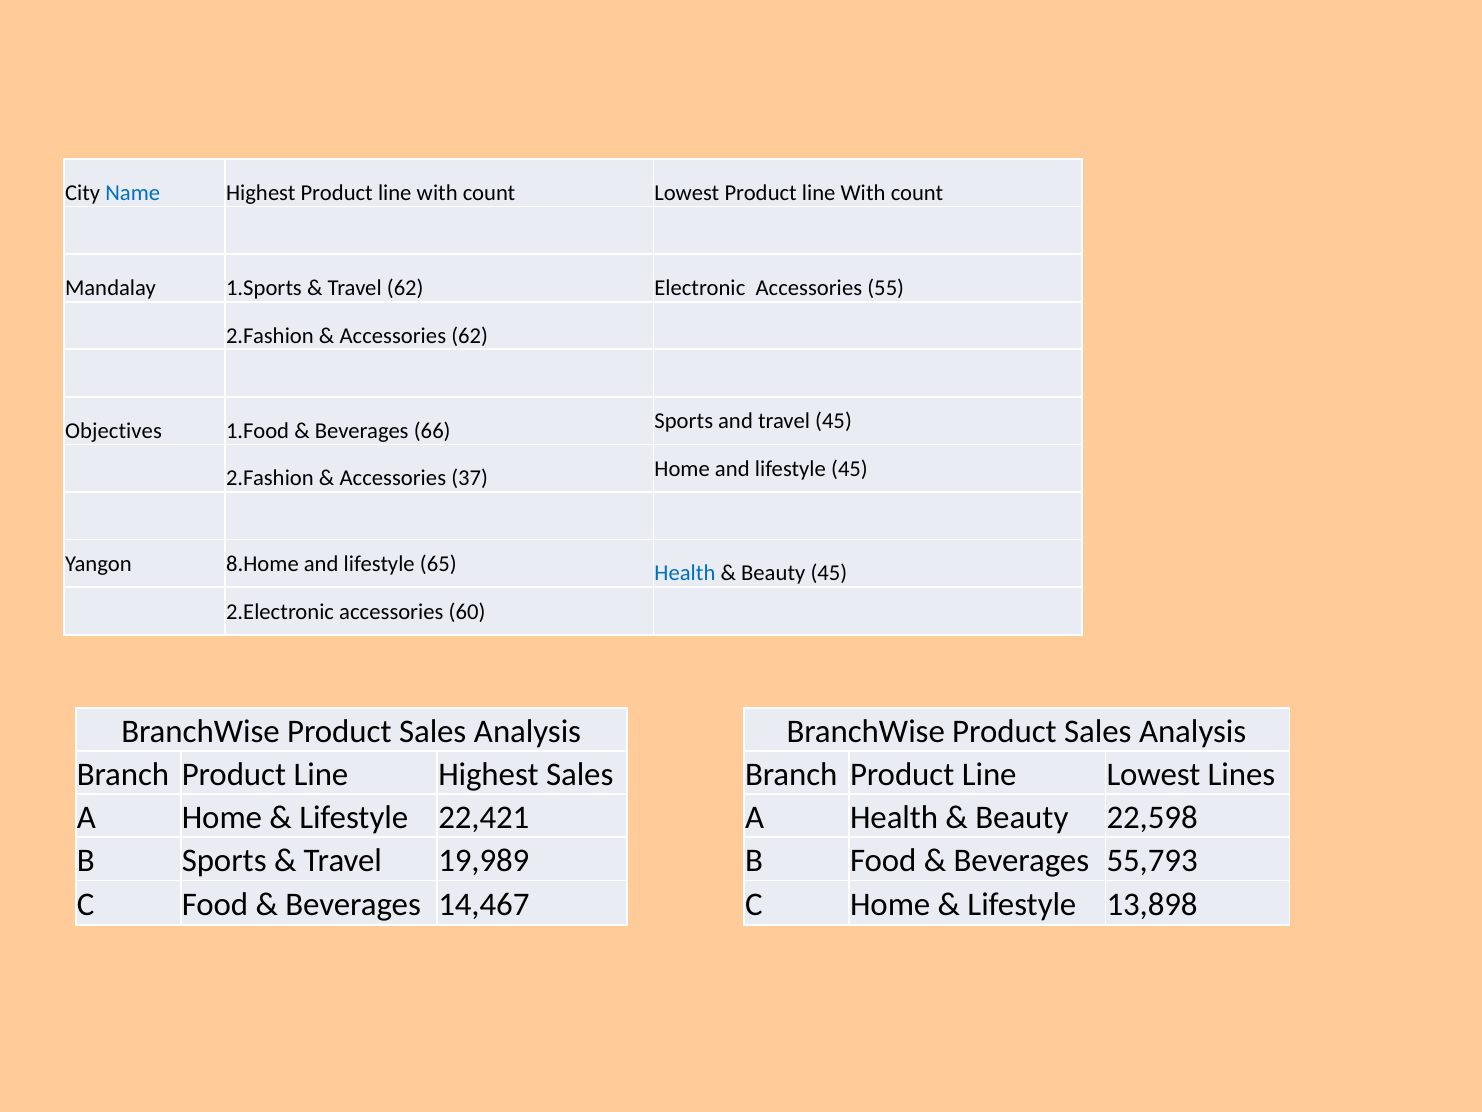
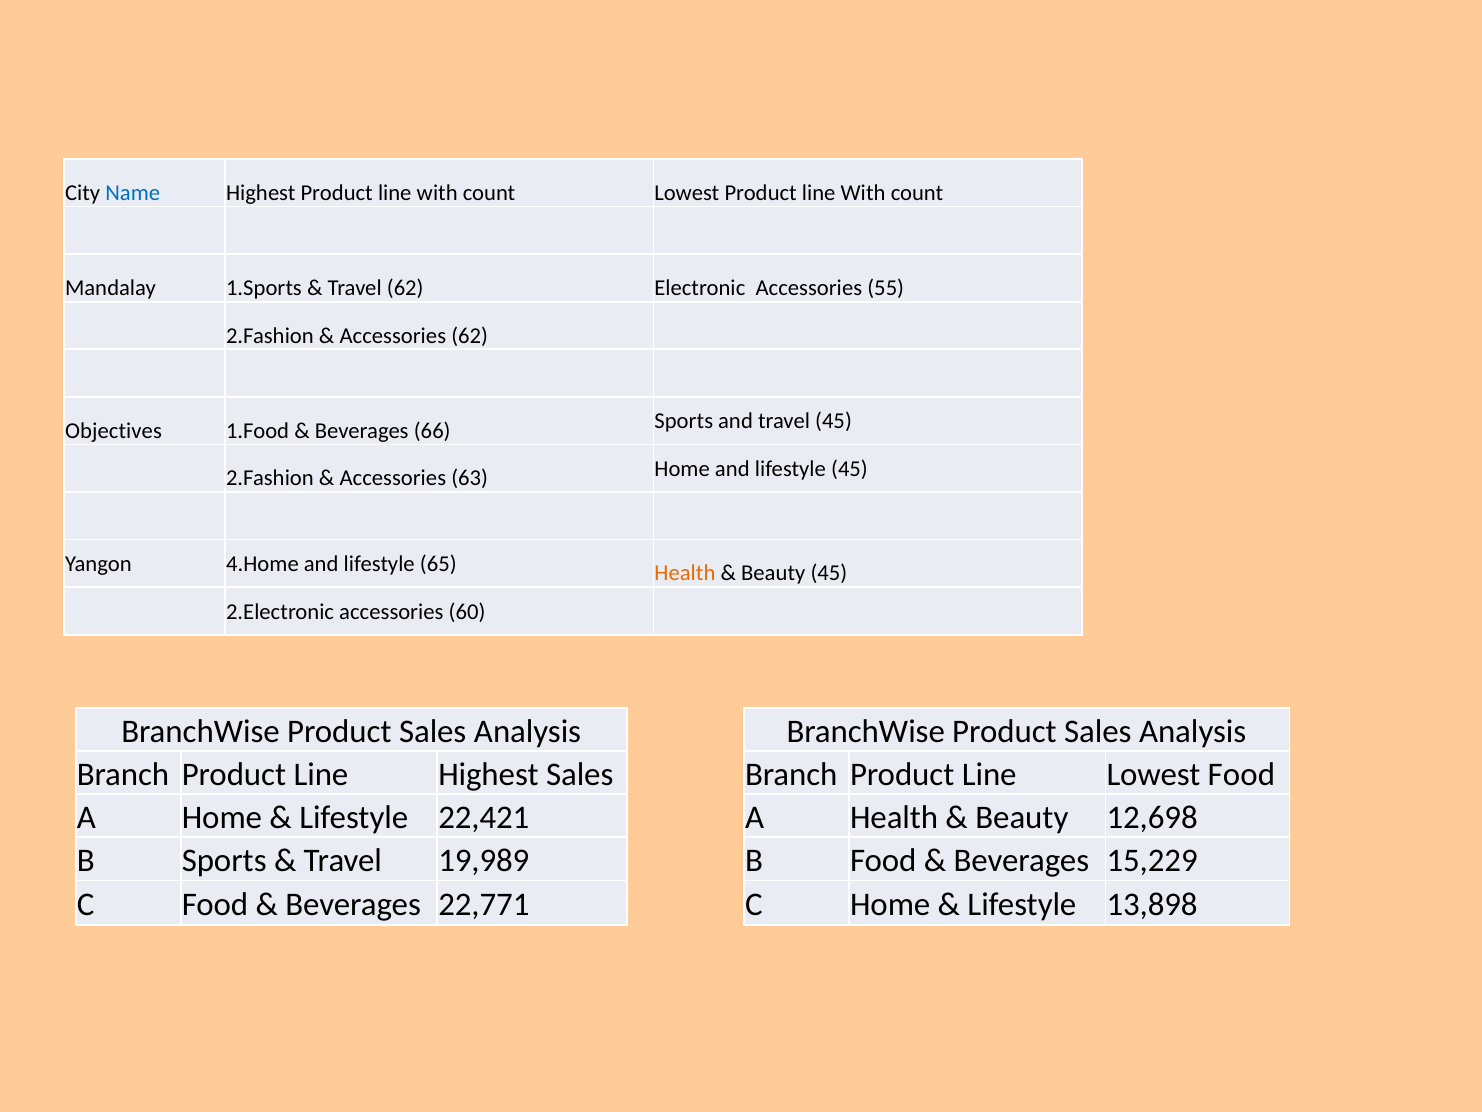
37: 37 -> 63
8.Home: 8.Home -> 4.Home
Health at (685, 573) colour: blue -> orange
Lowest Lines: Lines -> Food
22,598: 22,598 -> 12,698
55,793: 55,793 -> 15,229
14,467: 14,467 -> 22,771
